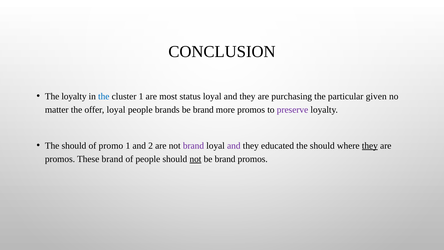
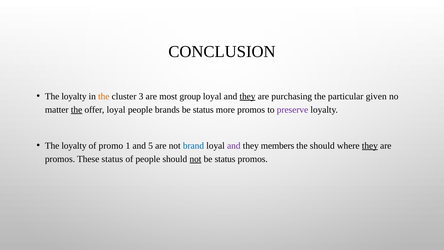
the at (104, 96) colour: blue -> orange
cluster 1: 1 -> 3
status: status -> group
they at (247, 96) underline: none -> present
the at (77, 110) underline: none -> present
brand at (203, 110): brand -> status
should at (74, 145): should -> loyalty
2: 2 -> 5
brand at (193, 145) colour: purple -> blue
educated: educated -> members
These brand: brand -> status
brand at (225, 159): brand -> status
